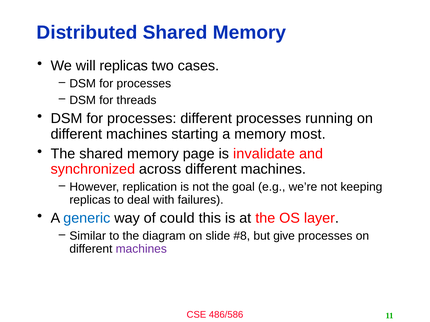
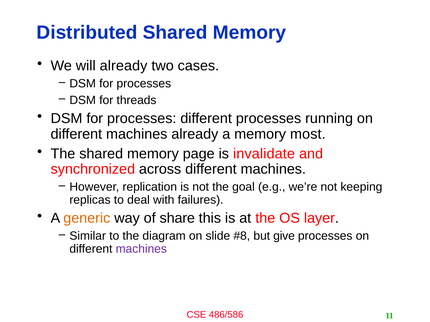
will replicas: replicas -> already
machines starting: starting -> already
generic colour: blue -> orange
could: could -> share
